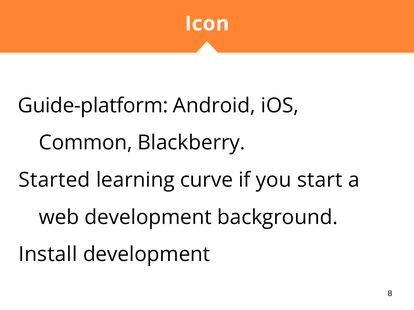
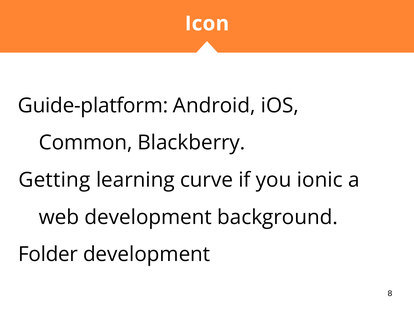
Started: Started -> Getting
start: start -> ionic
Install: Install -> Folder
